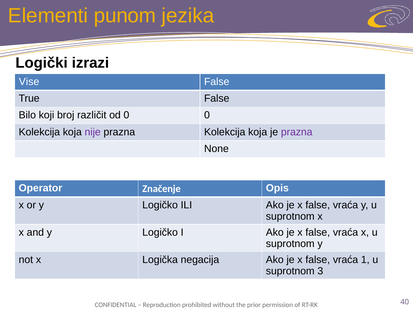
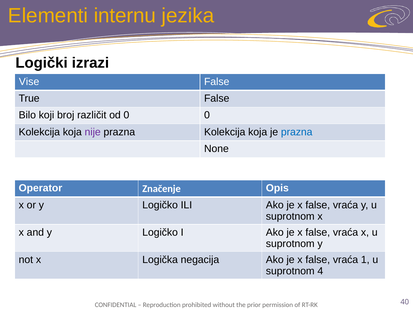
punom: punom -> internu
prazna at (297, 132) colour: purple -> blue
3: 3 -> 4
